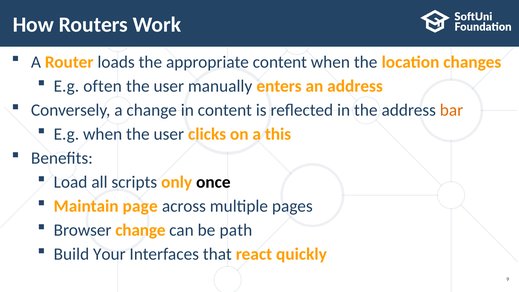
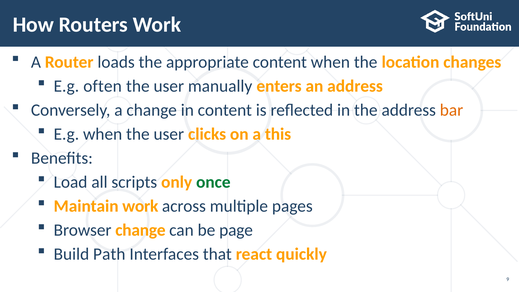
once colour: black -> green
Maintain page: page -> work
path: path -> page
Your: Your -> Path
